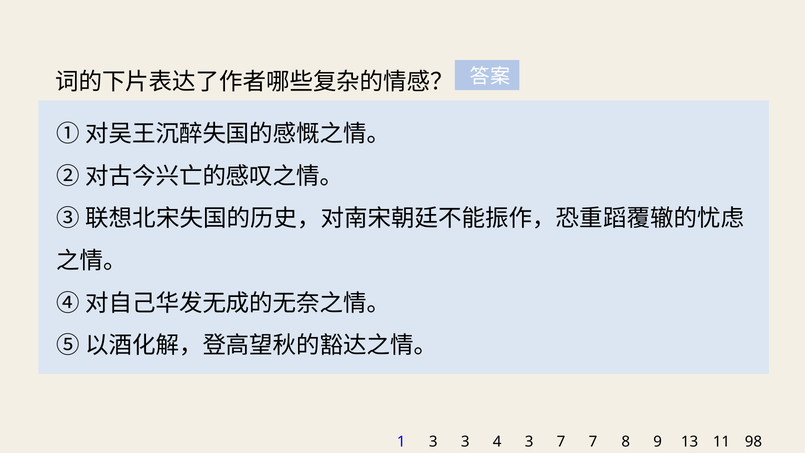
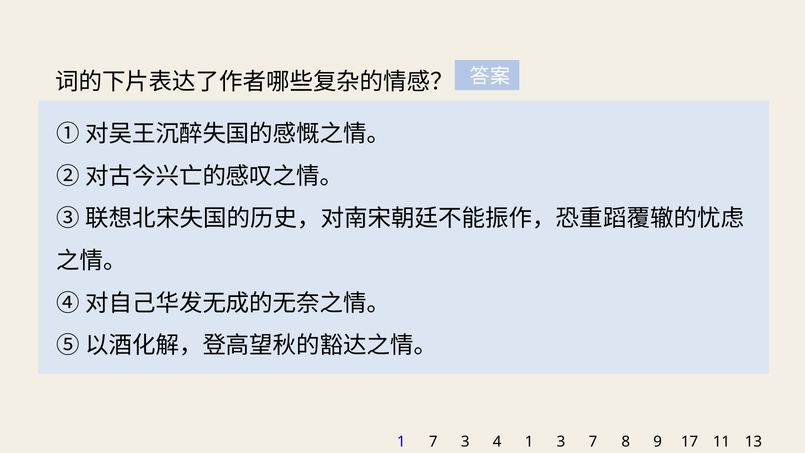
1 3: 3 -> 7
4 3: 3 -> 1
3 7: 7 -> 3
13: 13 -> 17
98: 98 -> 13
